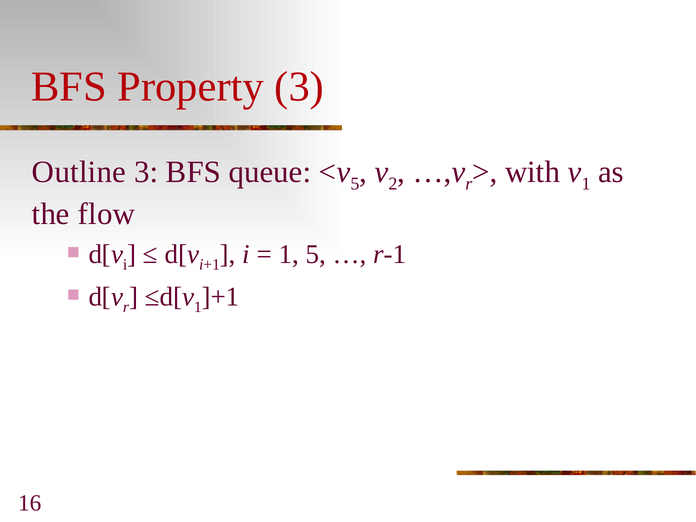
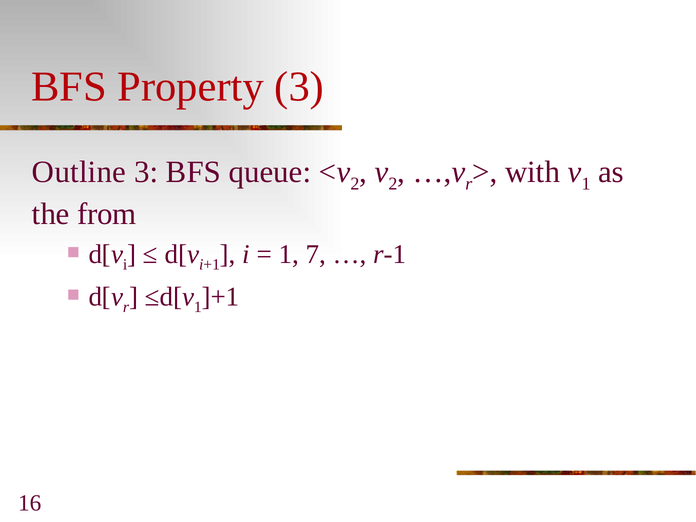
5 at (355, 184): 5 -> 2
flow: flow -> from
1 5: 5 -> 7
